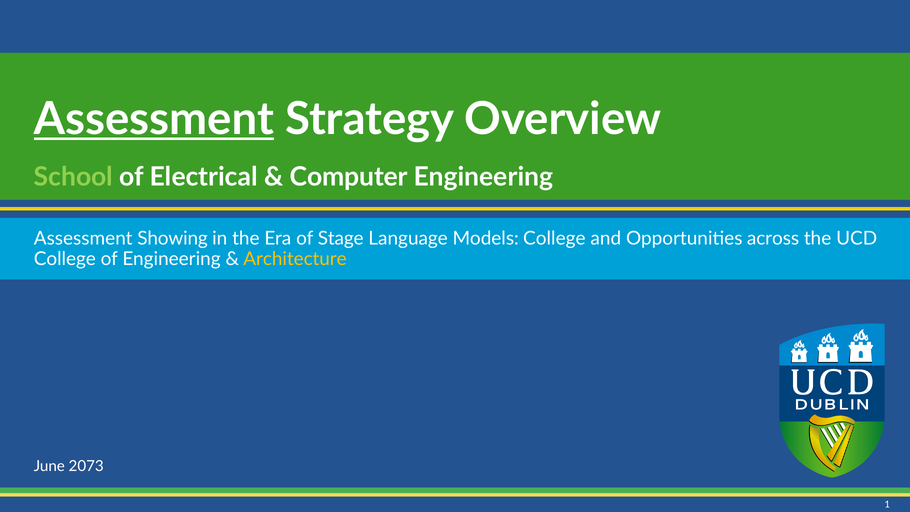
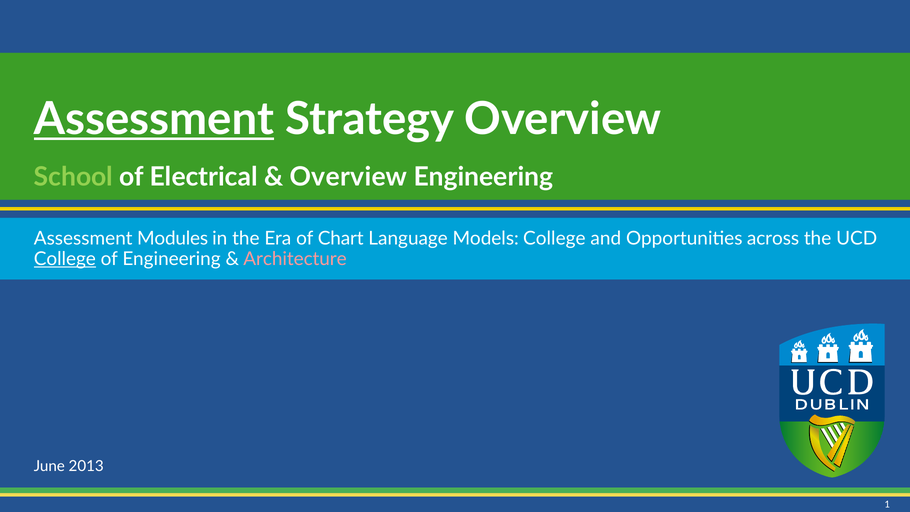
Computer at (349, 177): Computer -> Overview
Showing: Showing -> Modules
Stage: Stage -> Chart
College at (65, 259) underline: none -> present
Architecture colour: yellow -> pink
2073: 2073 -> 2013
